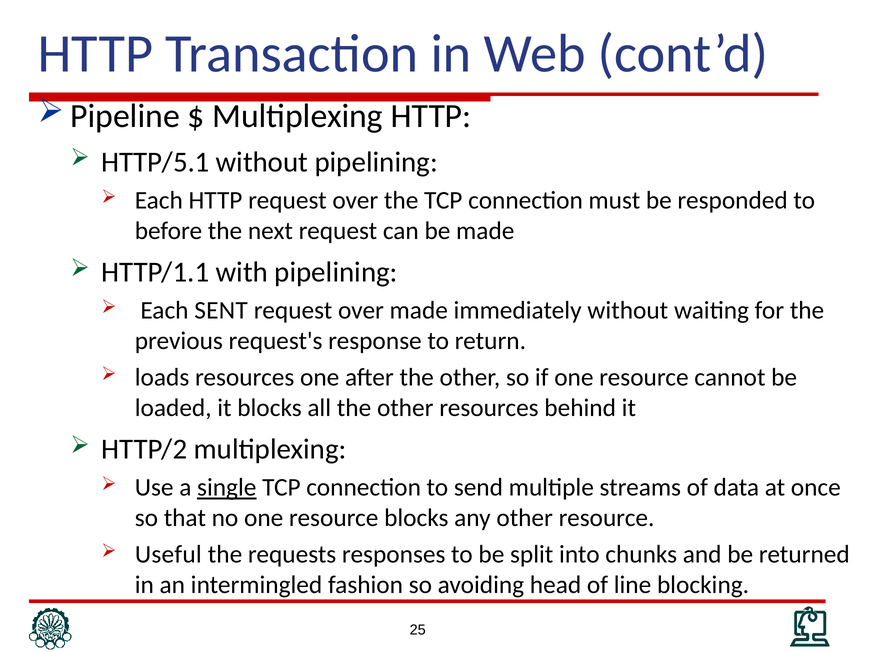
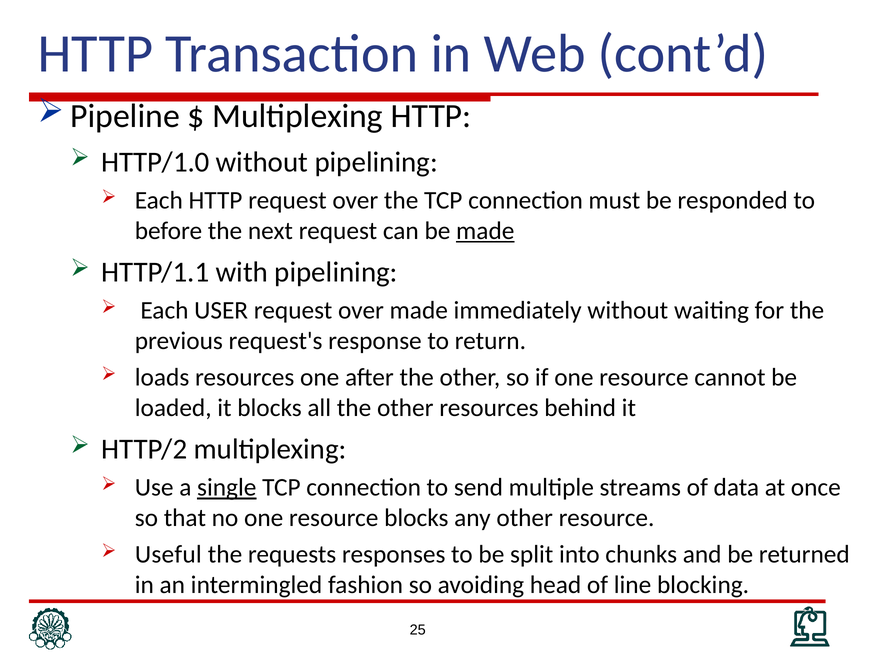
HTTP/5.1: HTTP/5.1 -> HTTP/1.0
made at (485, 231) underline: none -> present
SENT: SENT -> USER
